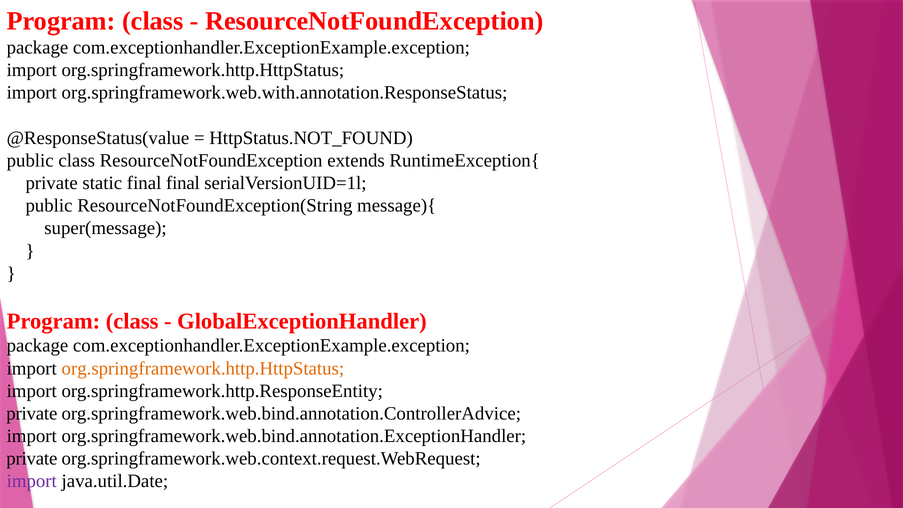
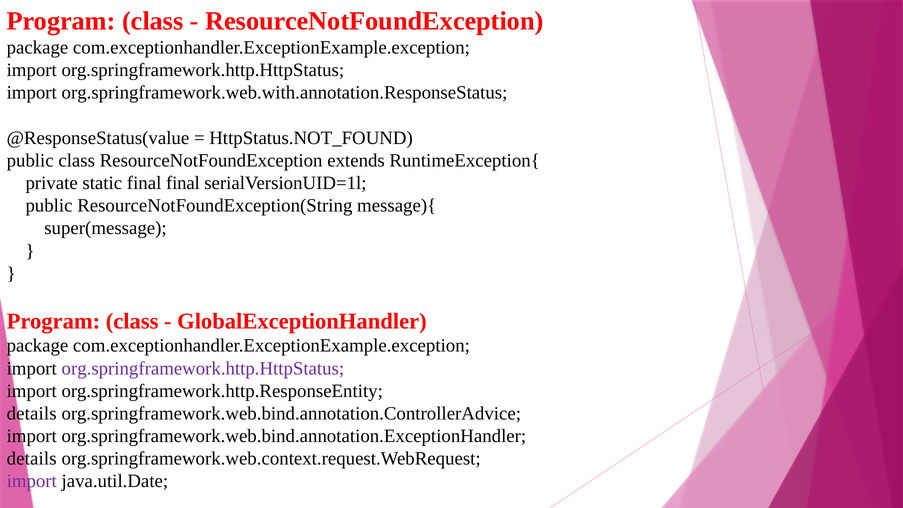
org.springframework.http.HttpStatus at (203, 368) colour: orange -> purple
private at (32, 413): private -> details
private at (32, 459): private -> details
